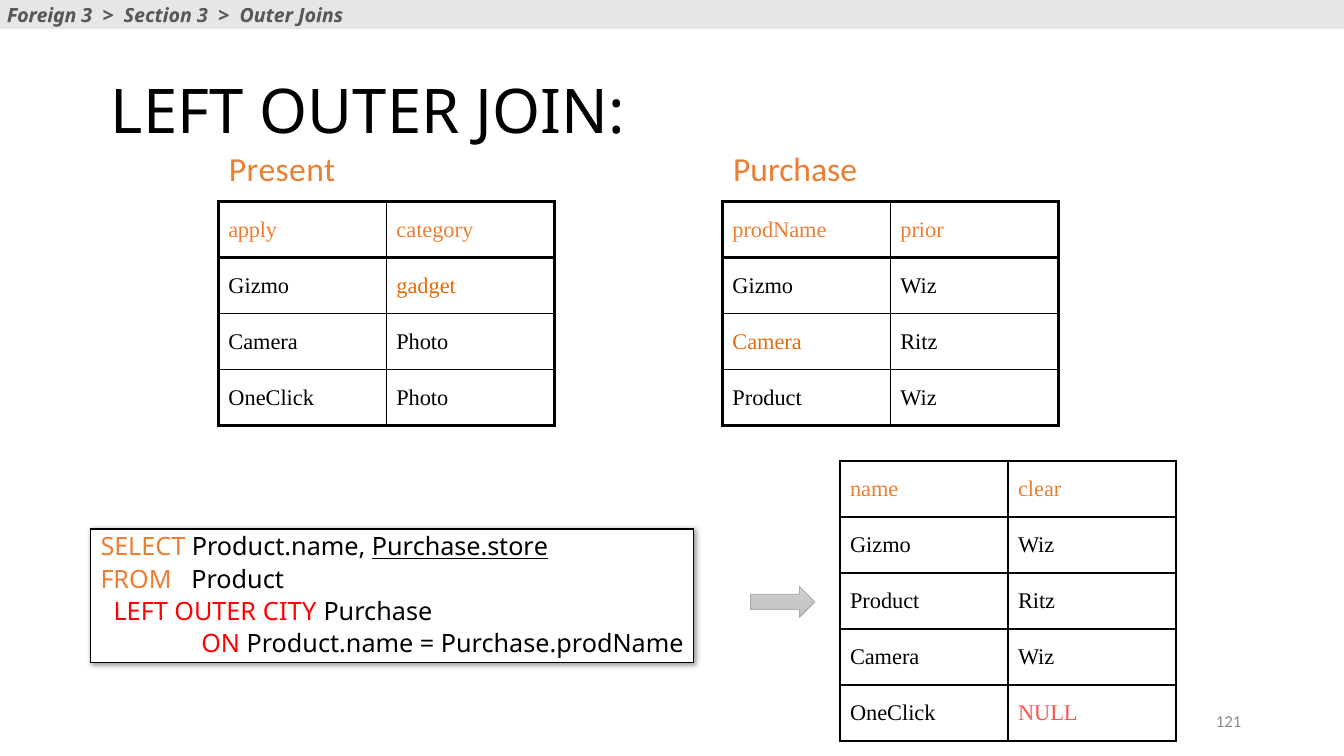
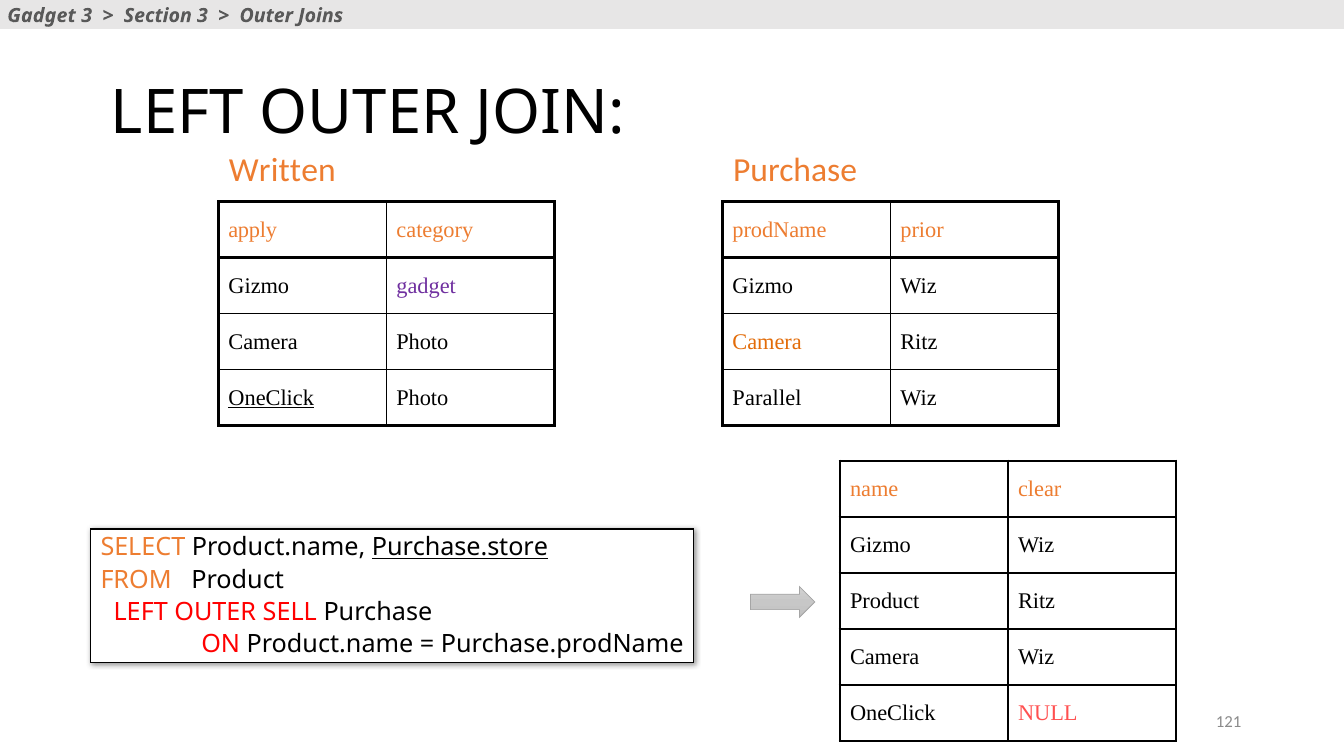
Foreign at (42, 16): Foreign -> Gadget
Present: Present -> Written
gadget at (426, 286) colour: orange -> purple
OneClick at (271, 398) underline: none -> present
Product at (767, 398): Product -> Parallel
CITY: CITY -> SELL
